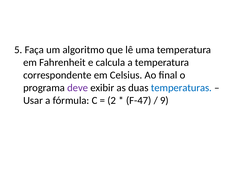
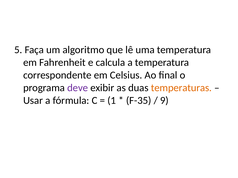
temperaturas colour: blue -> orange
2: 2 -> 1
F-47: F-47 -> F-35
